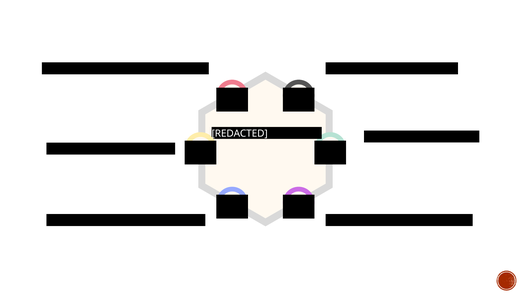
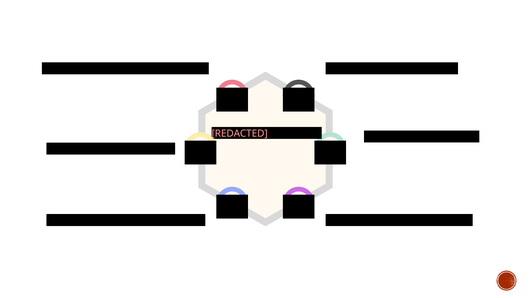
REDACTED at (240, 134) colour: white -> pink
